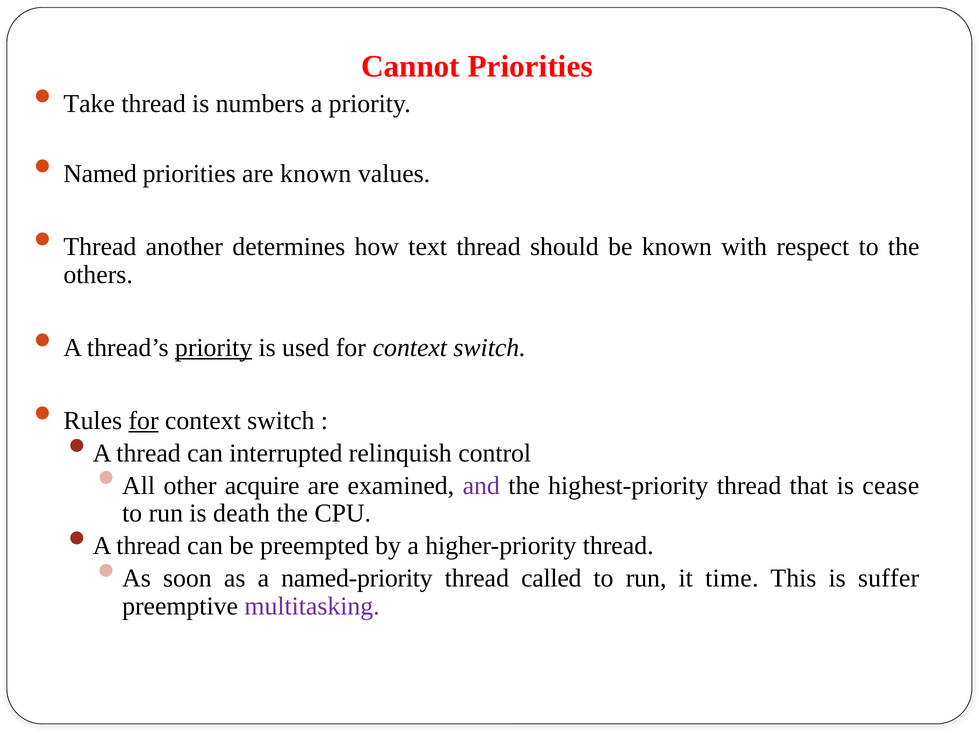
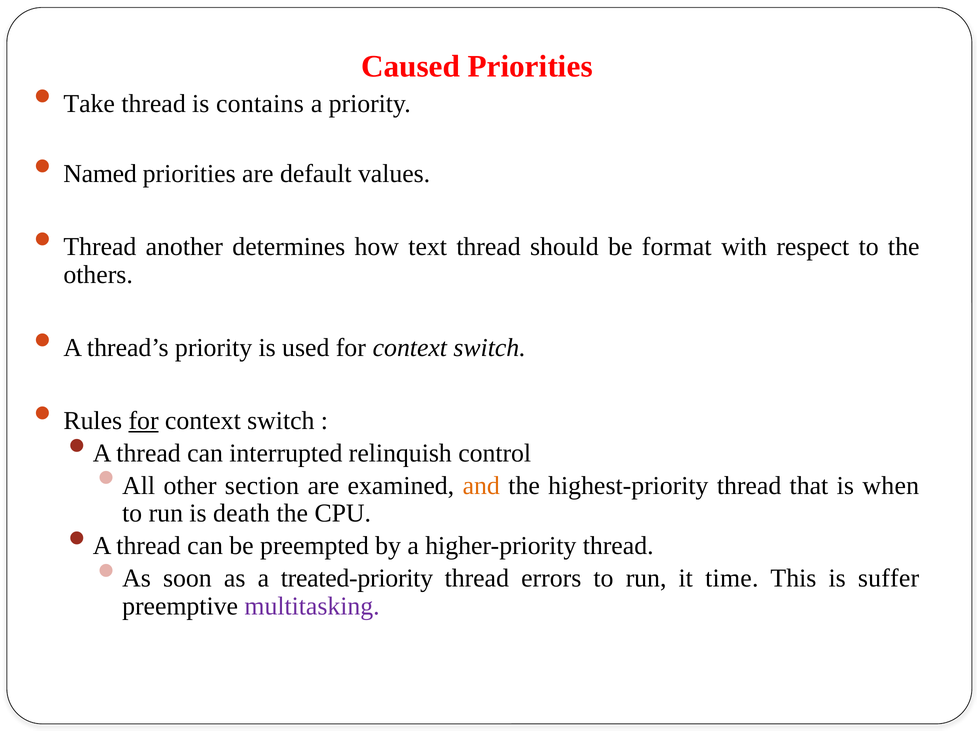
Cannot: Cannot -> Caused
numbers: numbers -> contains
are known: known -> default
be known: known -> format
priority at (214, 348) underline: present -> none
acquire: acquire -> section
and colour: purple -> orange
cease: cease -> when
named-priority: named-priority -> treated-priority
called: called -> errors
